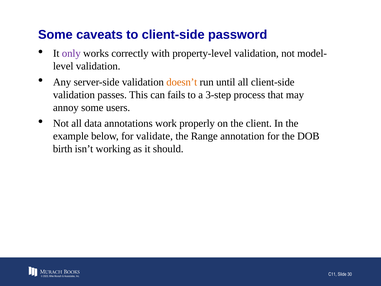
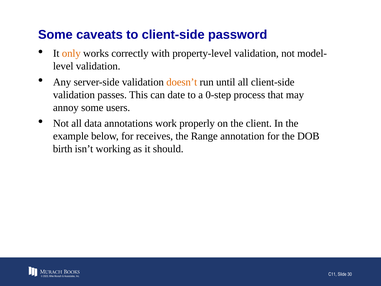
only colour: purple -> orange
fails: fails -> date
3-step: 3-step -> 0-step
validate: validate -> receives
